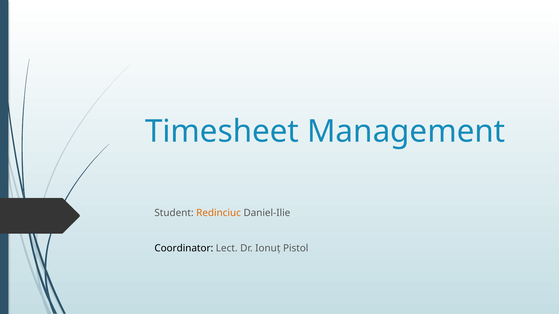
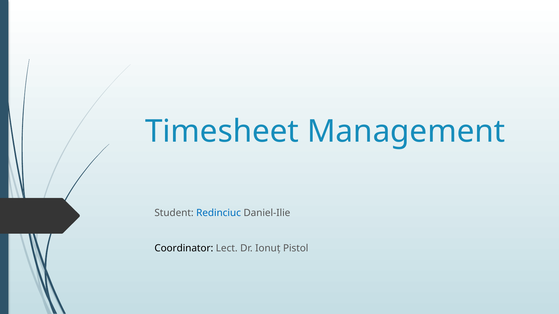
Redinciuc colour: orange -> blue
